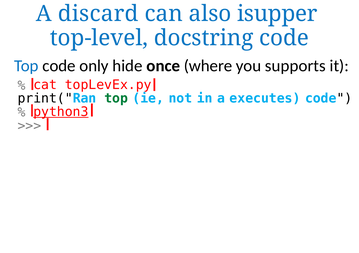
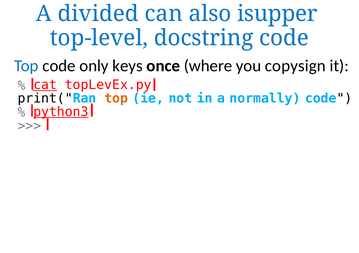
discard: discard -> divided
hide: hide -> keys
supports: supports -> copysign
cat underline: none -> present
top at (116, 98) colour: green -> orange
executes: executes -> normally
